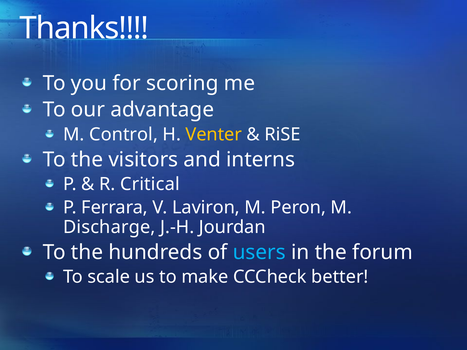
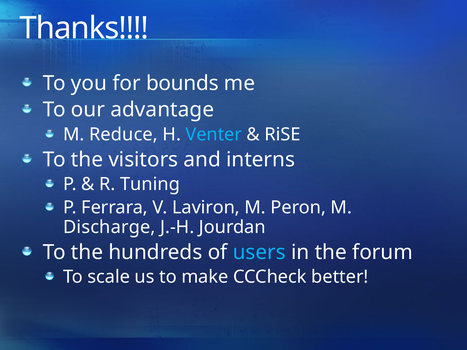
scoring: scoring -> bounds
Control: Control -> Reduce
Venter colour: yellow -> light blue
Critical: Critical -> Tuning
